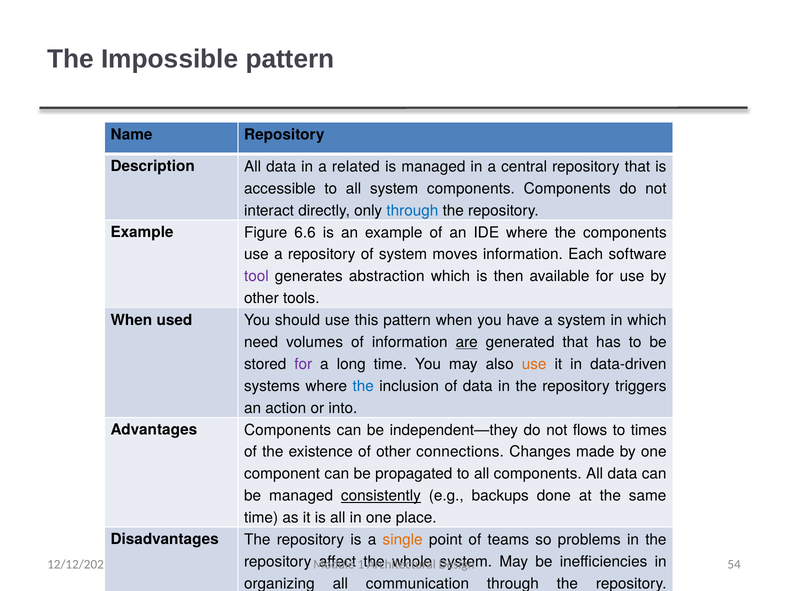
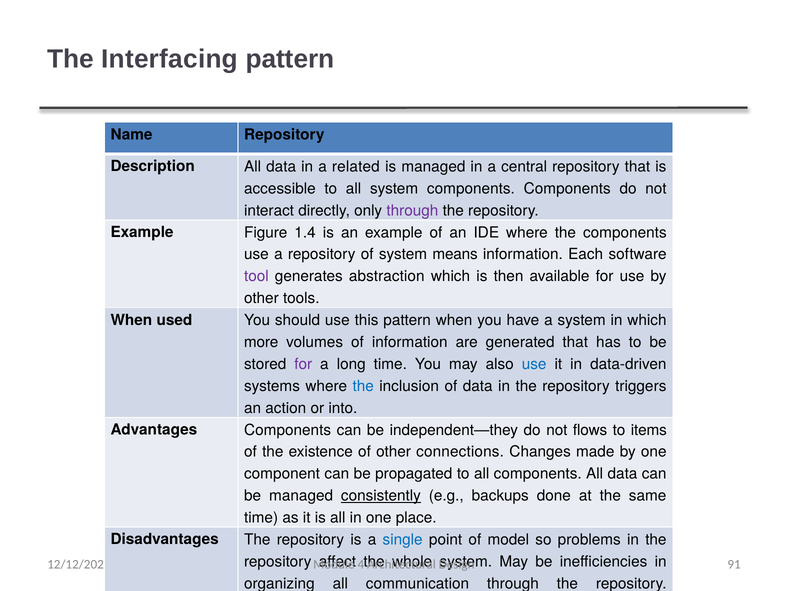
Impossible: Impossible -> Interfacing
through at (412, 211) colour: blue -> purple
6.6: 6.6 -> 1.4
moves: moves -> means
need: need -> more
are underline: present -> none
use at (534, 364) colour: orange -> blue
times: times -> items
single colour: orange -> blue
teams: teams -> model
54: 54 -> 91
1: 1 -> 4
